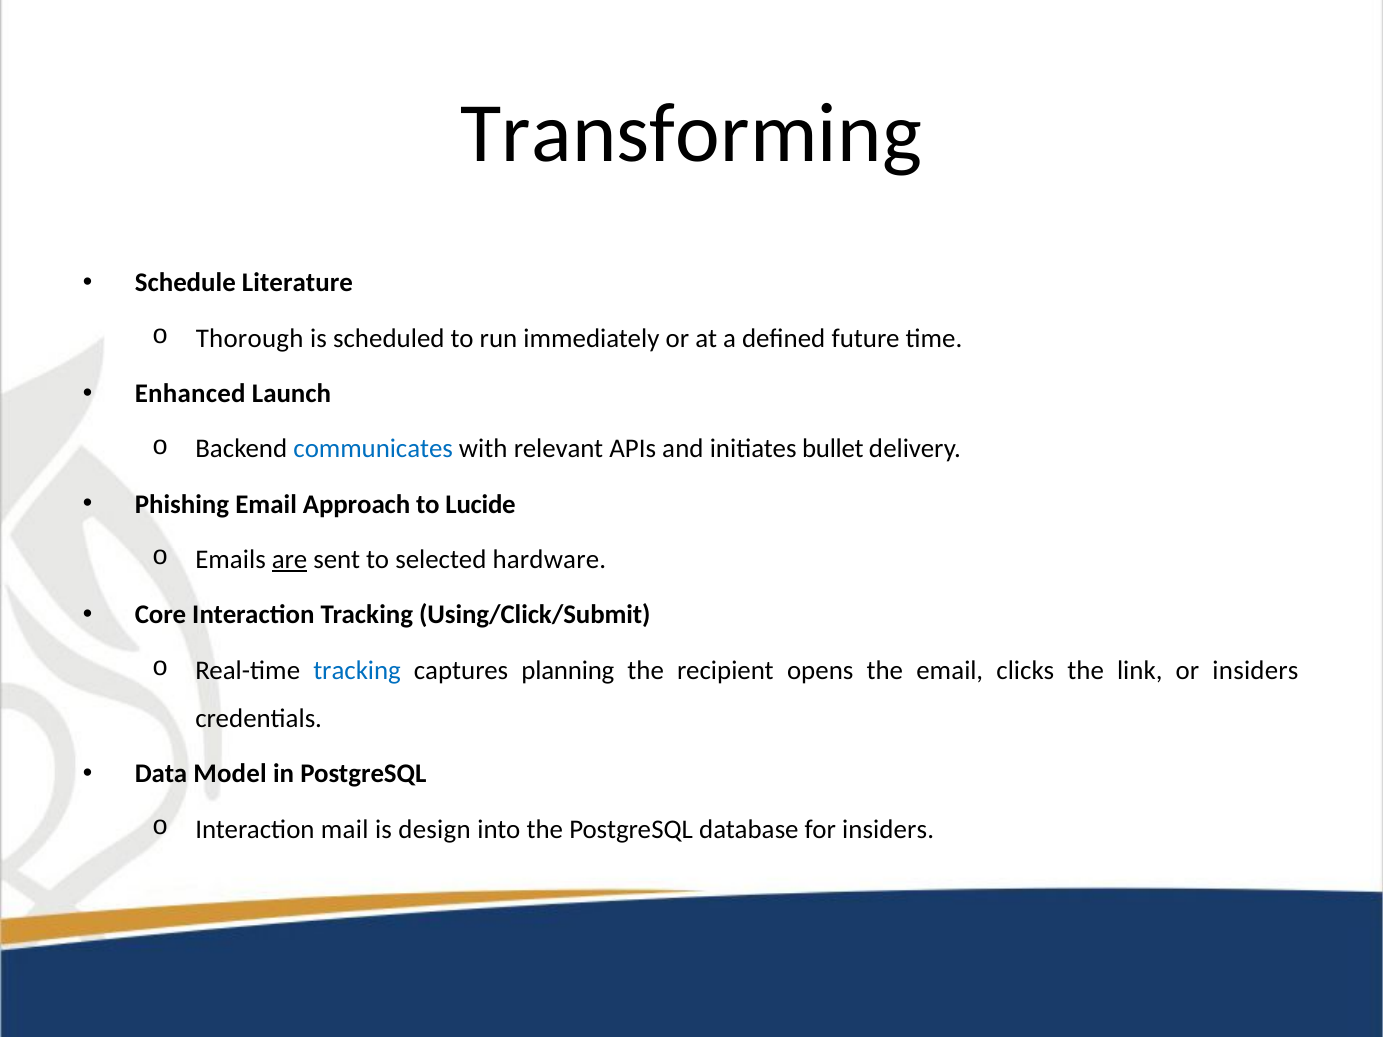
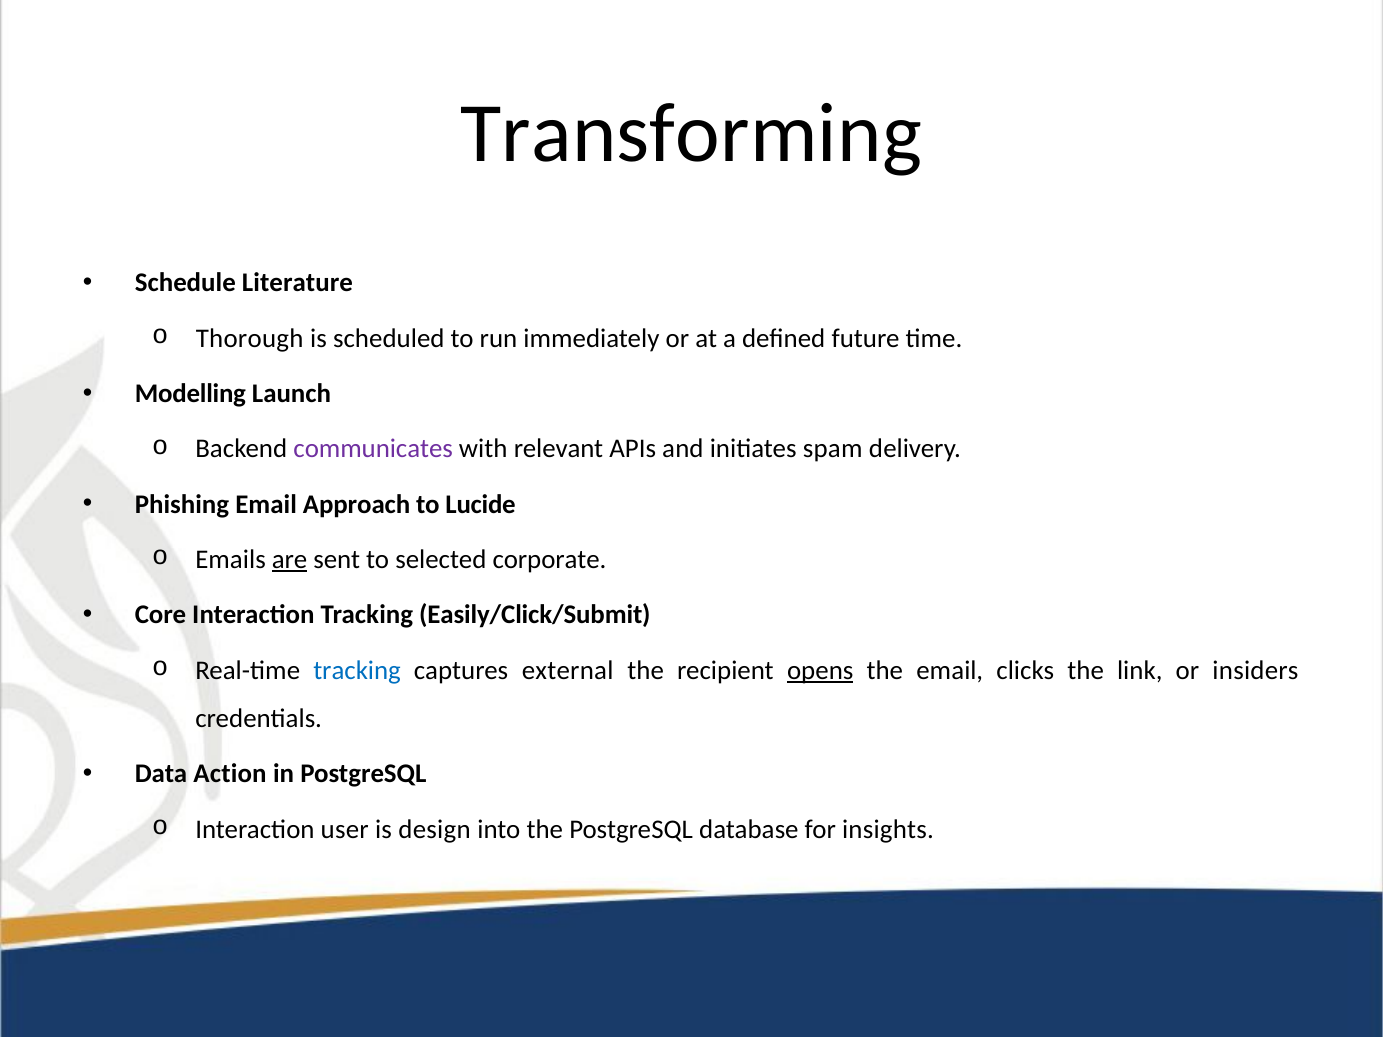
Enhanced: Enhanced -> Modelling
communicates colour: blue -> purple
bullet: bullet -> spam
hardware: hardware -> corporate
Using/Click/Submit: Using/Click/Submit -> Easily/Click/Submit
planning: planning -> external
opens underline: none -> present
Model: Model -> Action
mail: mail -> user
for insiders: insiders -> insights
